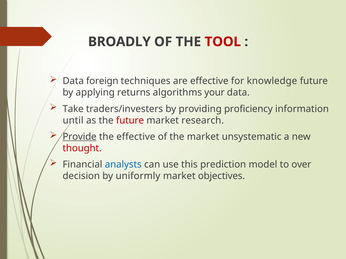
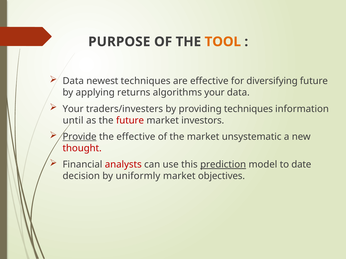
BROADLY: BROADLY -> PURPOSE
TOOL colour: red -> orange
foreign: foreign -> newest
knowledge: knowledge -> diversifying
Take at (73, 109): Take -> Your
providing proficiency: proficiency -> techniques
research: research -> investors
analysts colour: blue -> red
prediction underline: none -> present
over: over -> date
